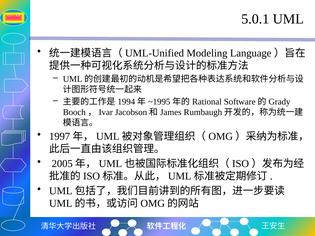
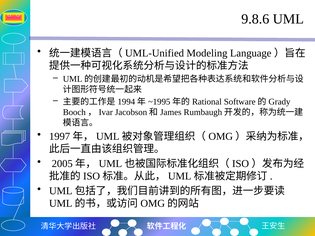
5.0.1: 5.0.1 -> 9.8.6
